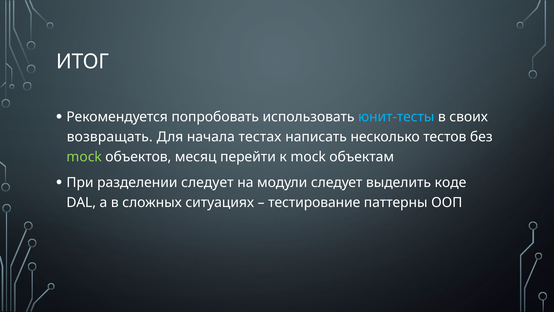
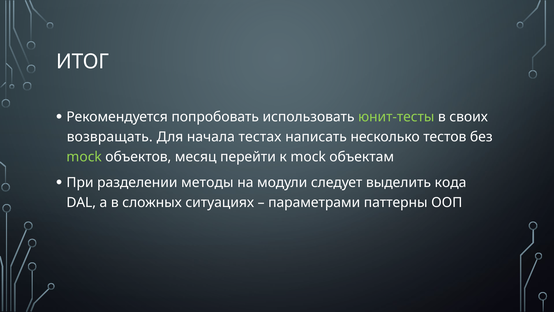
юнит-тесты colour: light blue -> light green
разделении следует: следует -> методы
коде: коде -> кода
тестирование: тестирование -> параметрами
